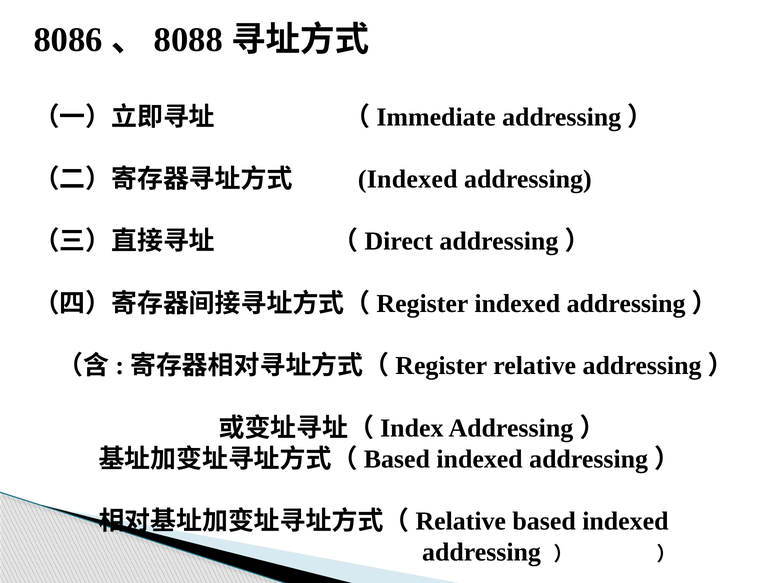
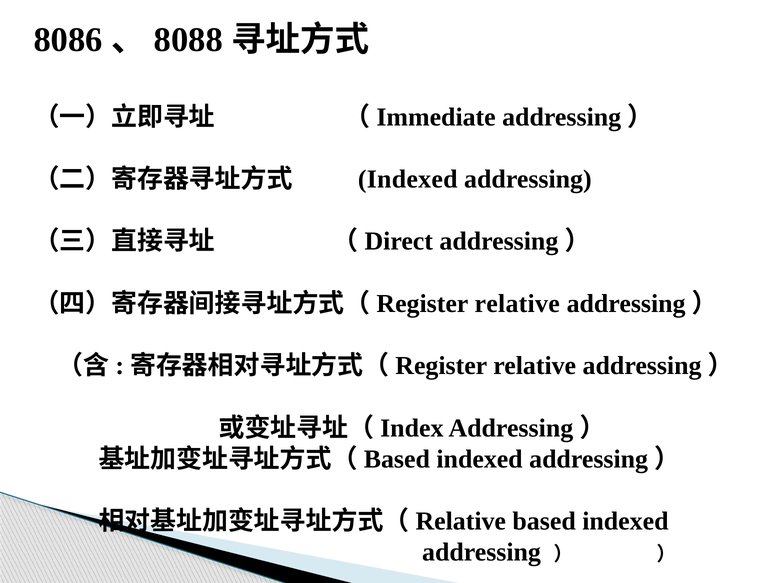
indexed at (517, 303): indexed -> relative
